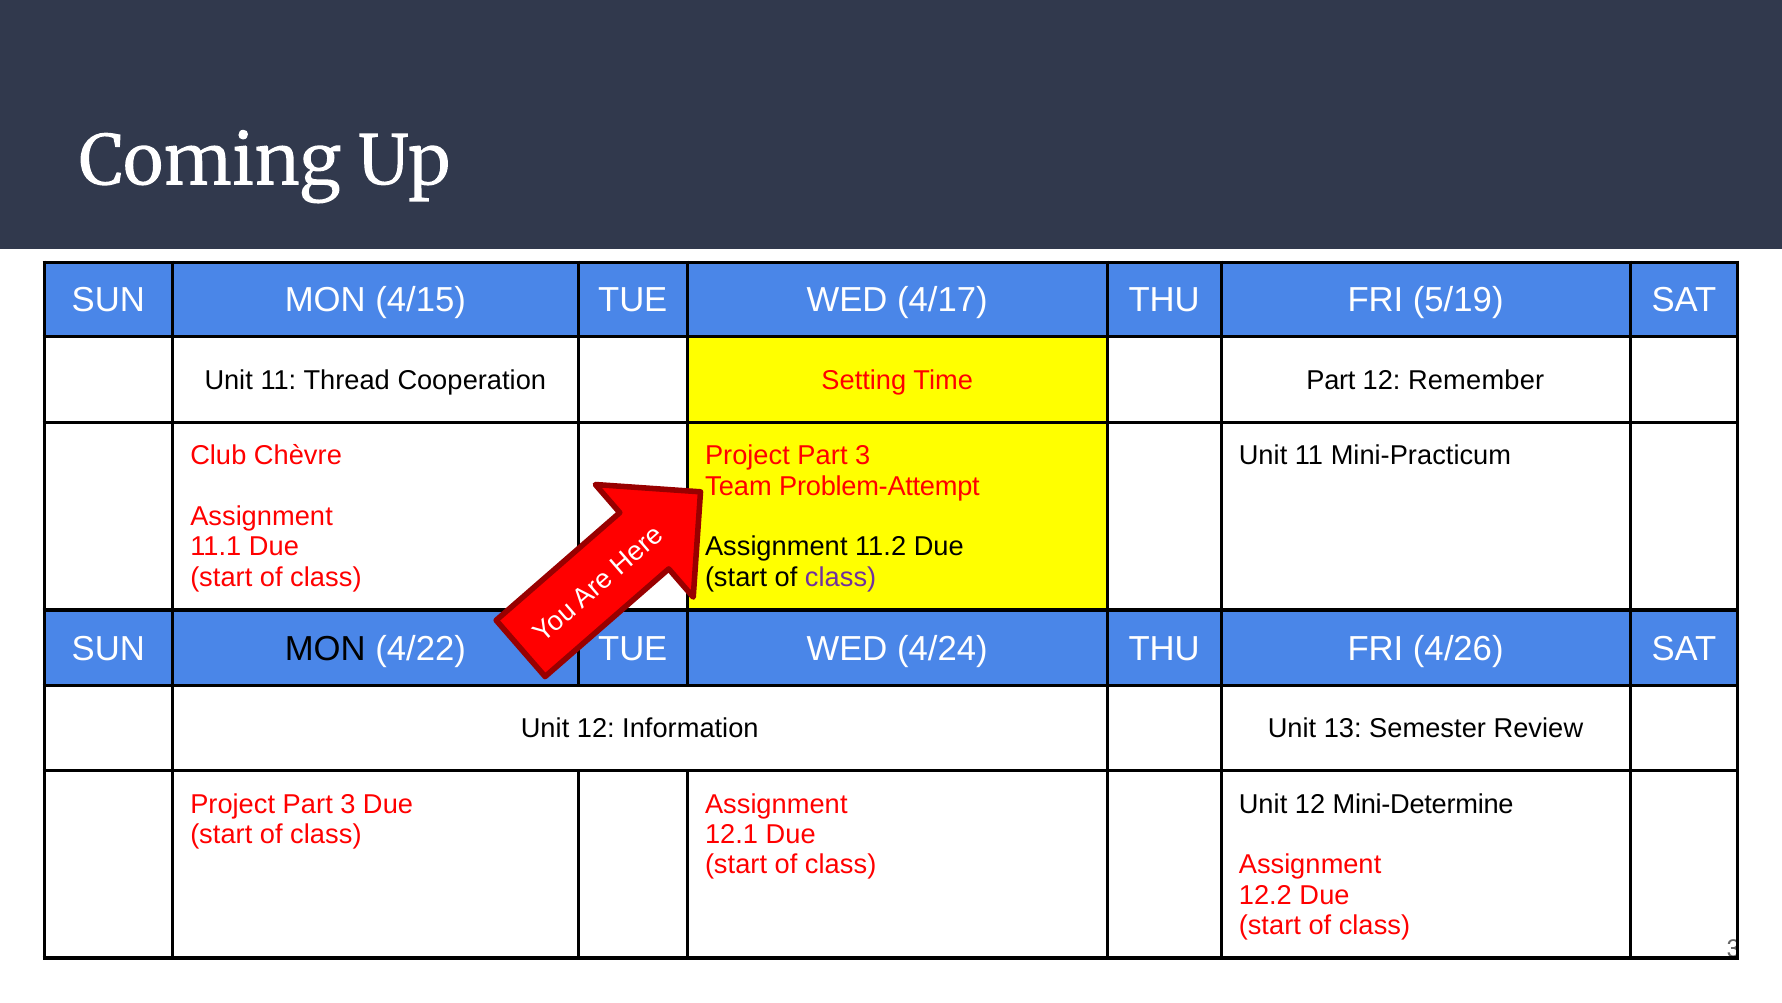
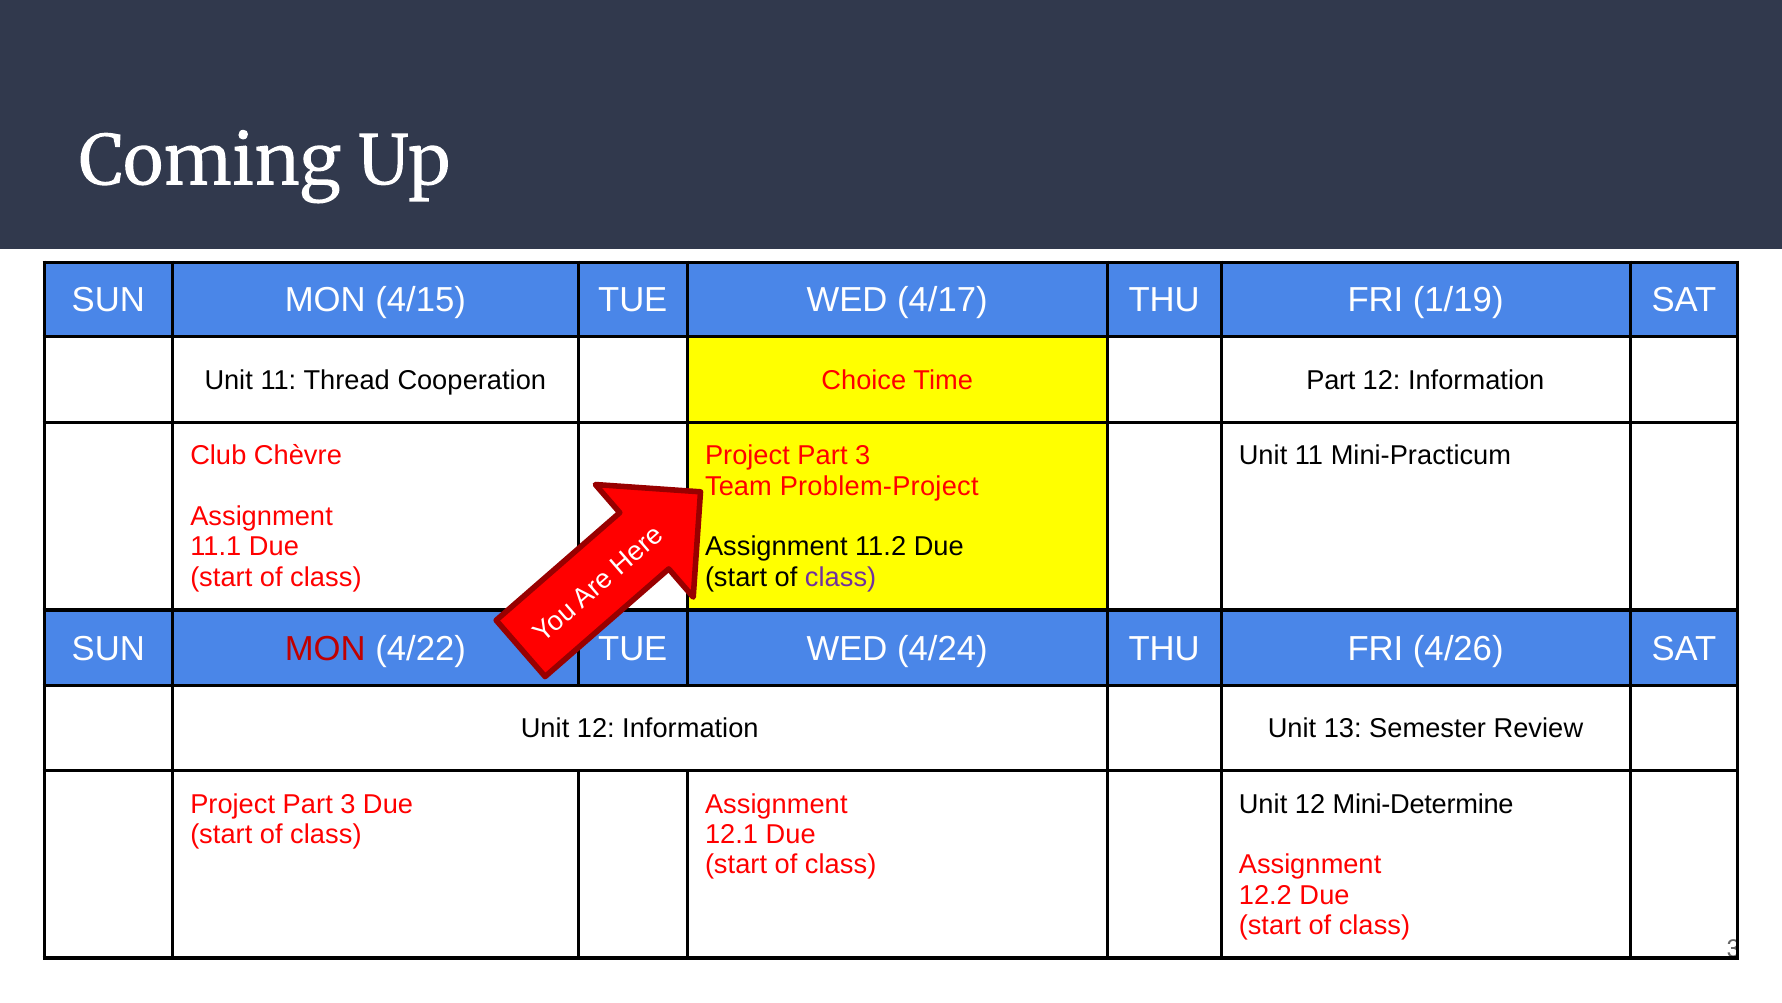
5/19: 5/19 -> 1/19
Setting: Setting -> Choice
Remember at (1476, 380): Remember -> Information
Problem-Attempt: Problem-Attempt -> Problem-Project
MON at (325, 648) colour: black -> red
